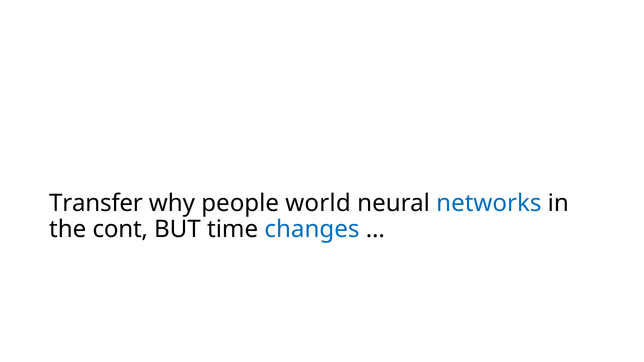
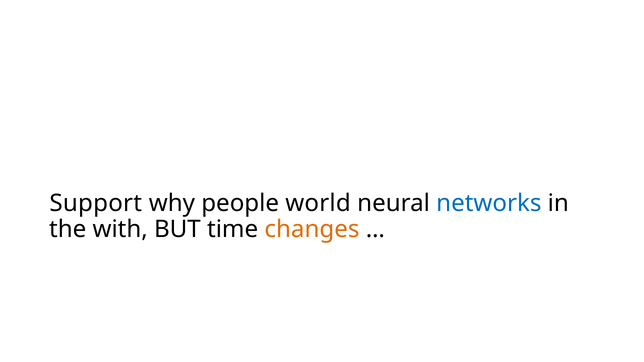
Transfer: Transfer -> Support
cont: cont -> with
changes colour: blue -> orange
